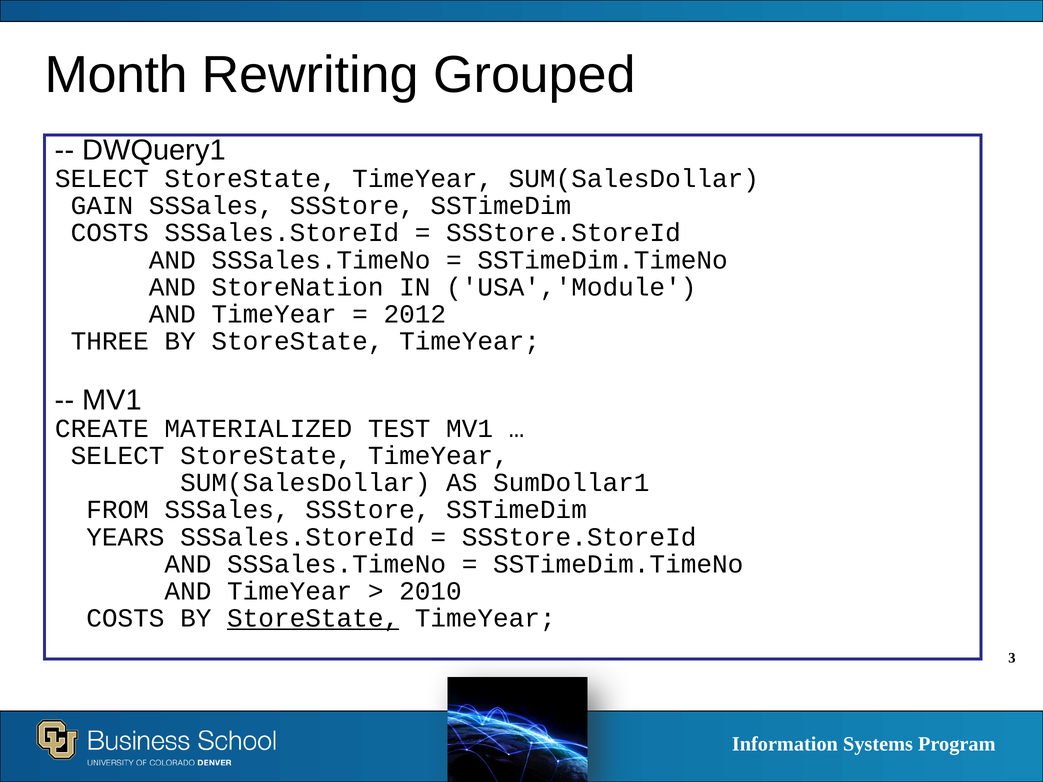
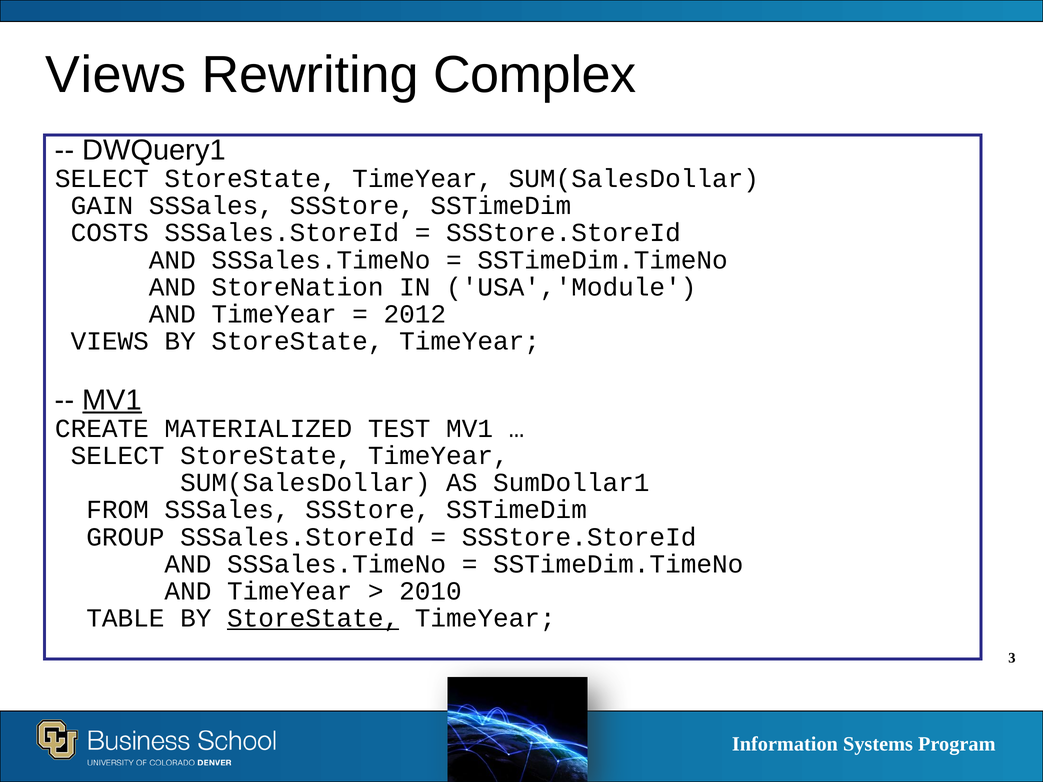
Month at (116, 75): Month -> Views
Grouped: Grouped -> Complex
THREE at (110, 341): THREE -> VIEWS
MV1 at (112, 400) underline: none -> present
YEARS: YEARS -> GROUP
COSTS at (125, 618): COSTS -> TABLE
